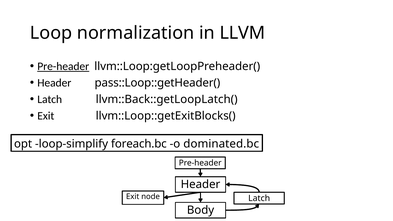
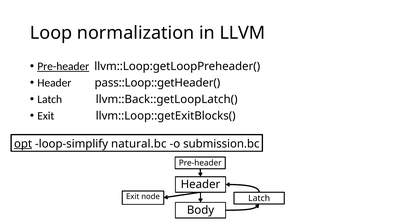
opt underline: none -> present
foreach.bc: foreach.bc -> natural.bc
dominated.bc: dominated.bc -> submission.bc
